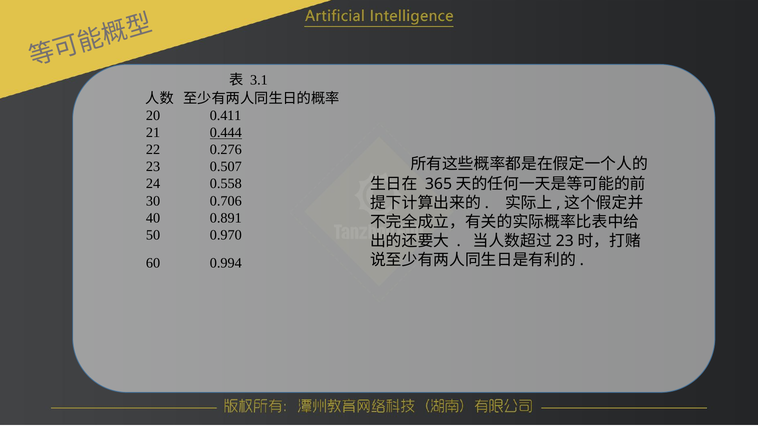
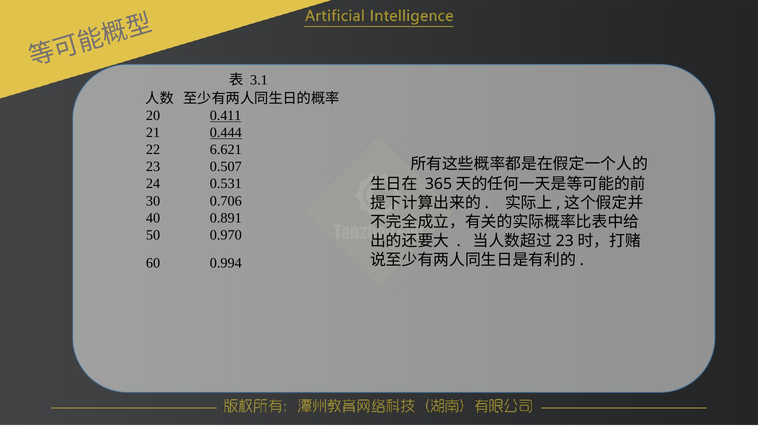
0.411 underline: none -> present
0.276: 0.276 -> 6.621
0.558: 0.558 -> 0.531
